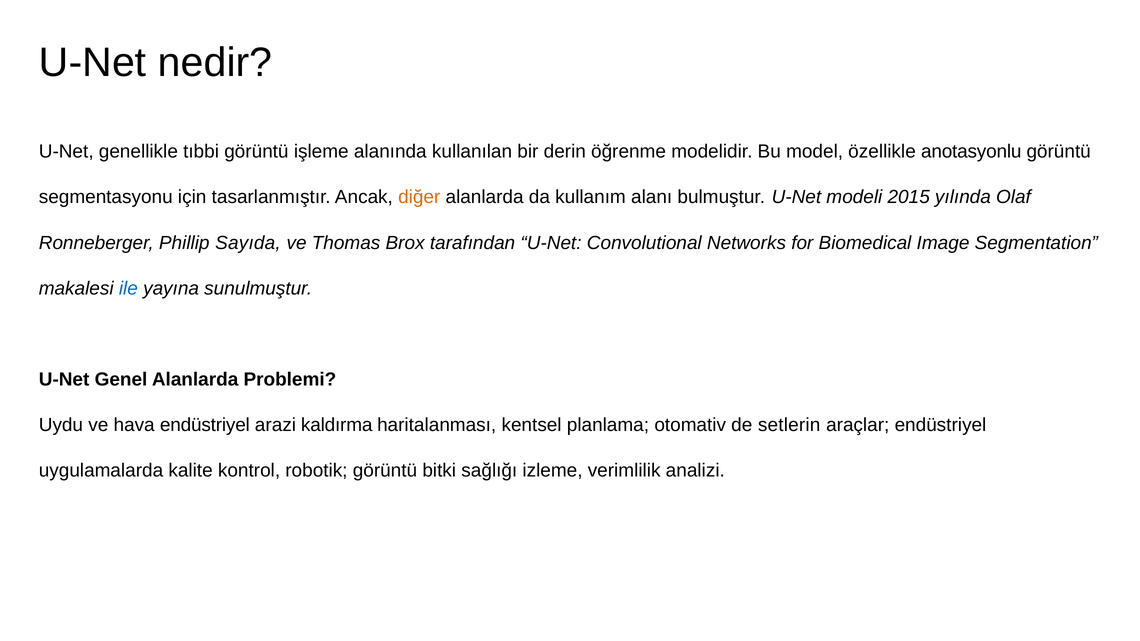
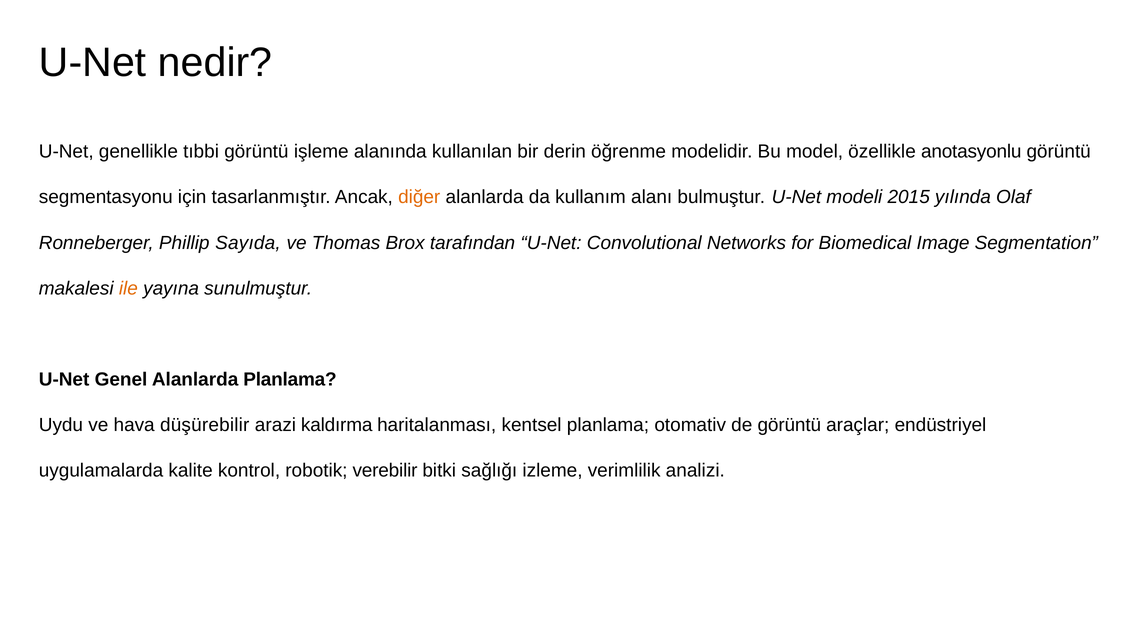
ile colour: blue -> orange
Alanlarda Problemi: Problemi -> Planlama
hava endüstriyel: endüstriyel -> düşürebilir
de setlerin: setlerin -> görüntü
robotik görüntü: görüntü -> verebilir
